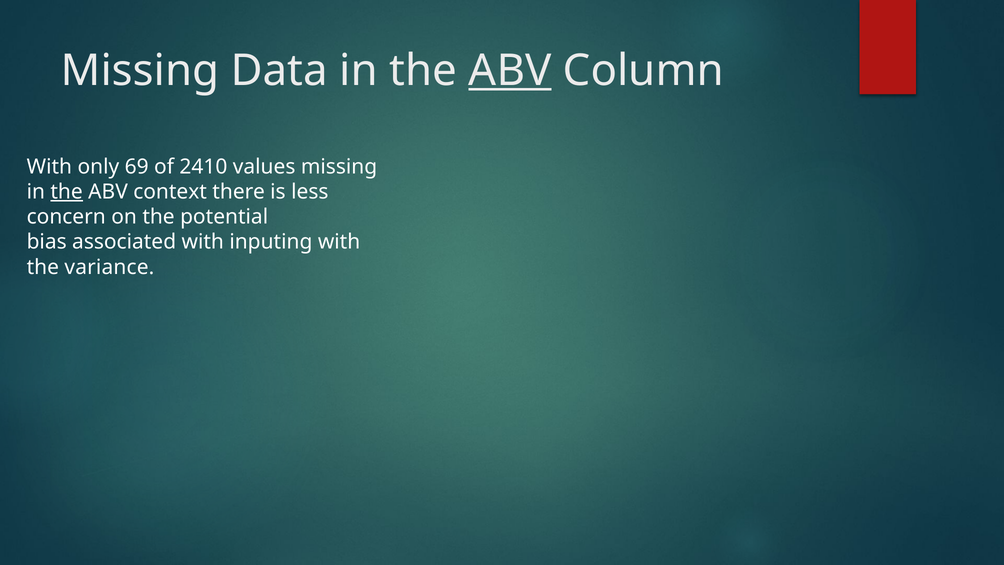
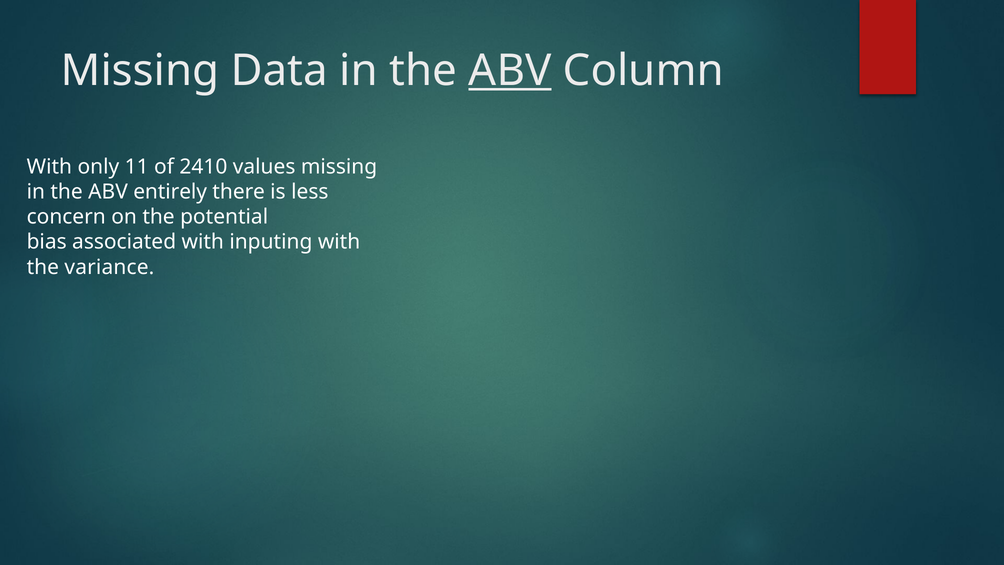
69: 69 -> 11
the at (67, 192) underline: present -> none
context: context -> entirely
